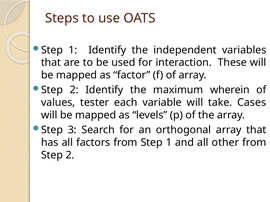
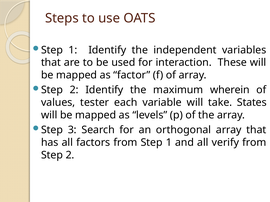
Cases: Cases -> States
other: other -> verify
